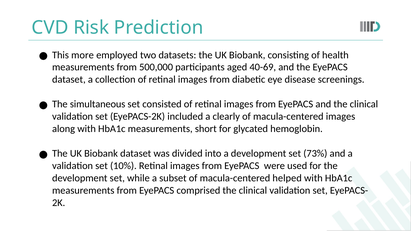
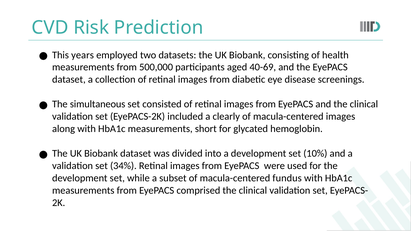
more: more -> years
73%: 73% -> 10%
10%: 10% -> 34%
helped: helped -> fundus
